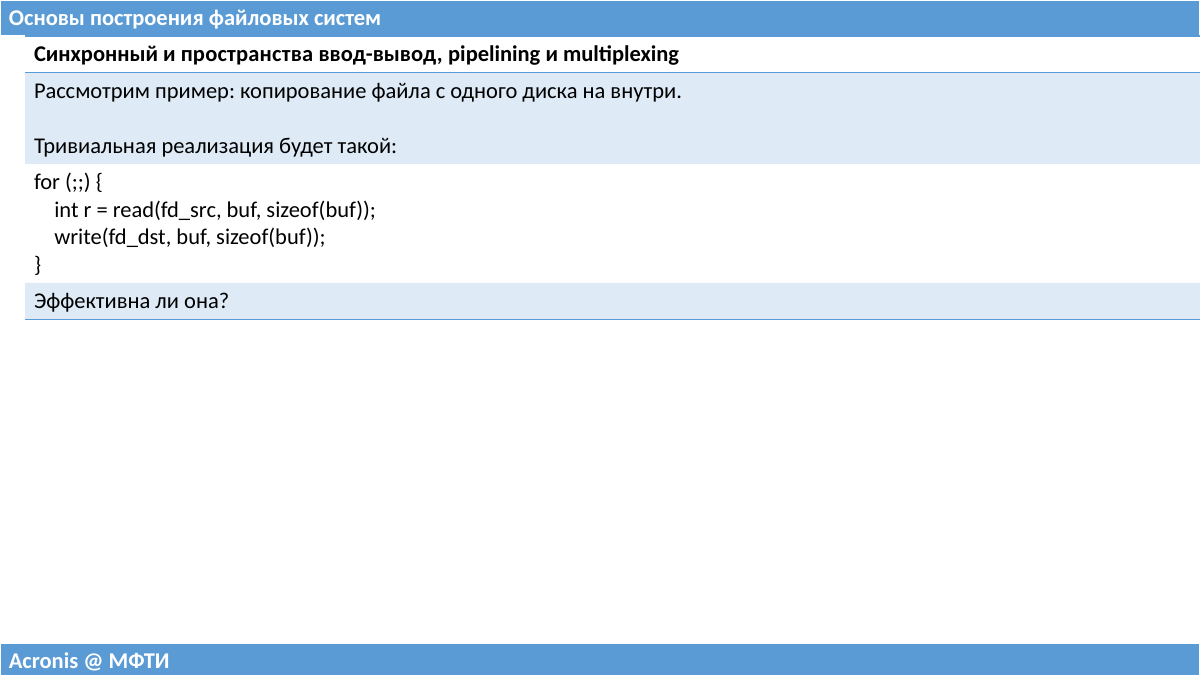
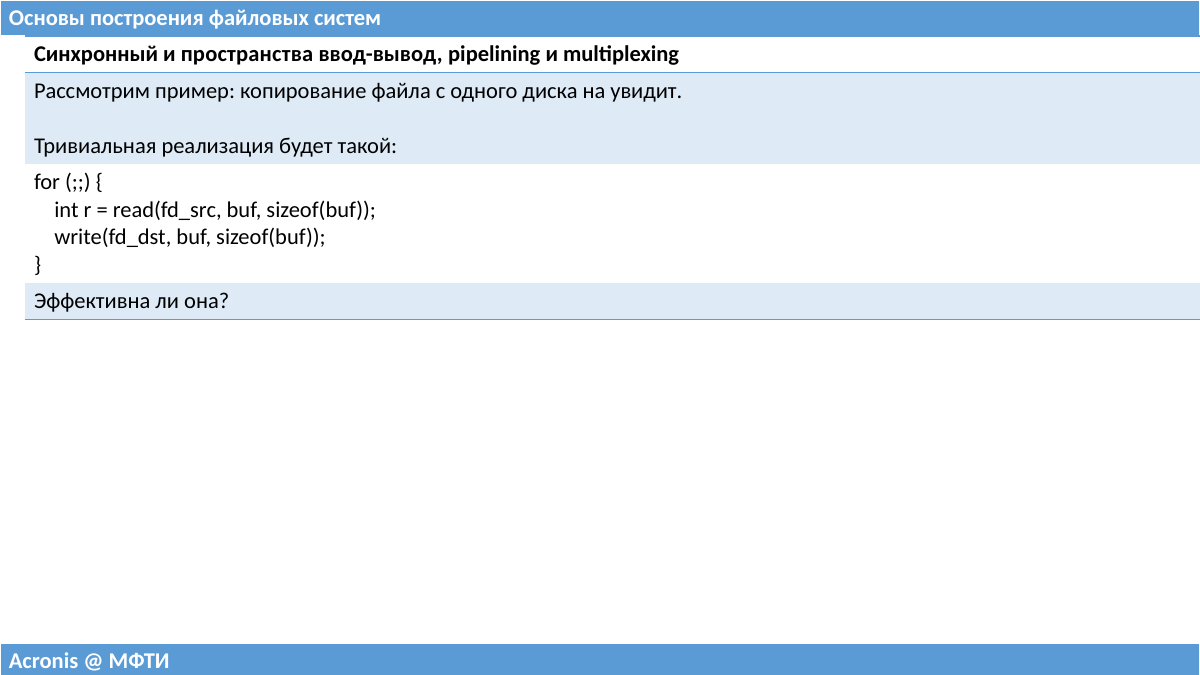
внутри: внутри -> увидит
